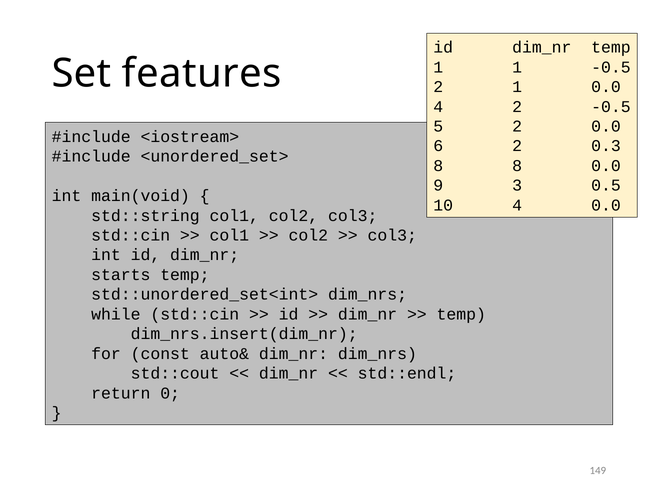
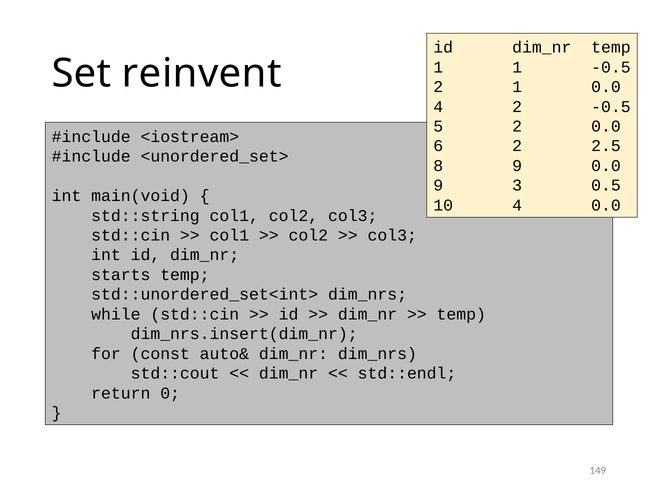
features: features -> reinvent
0.3: 0.3 -> 2.5
8 8: 8 -> 9
